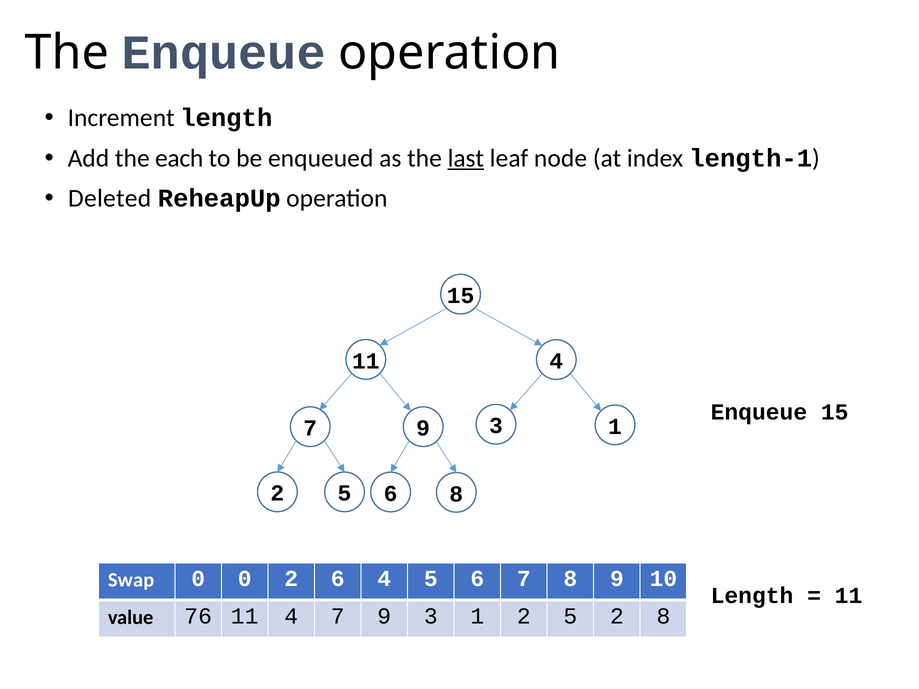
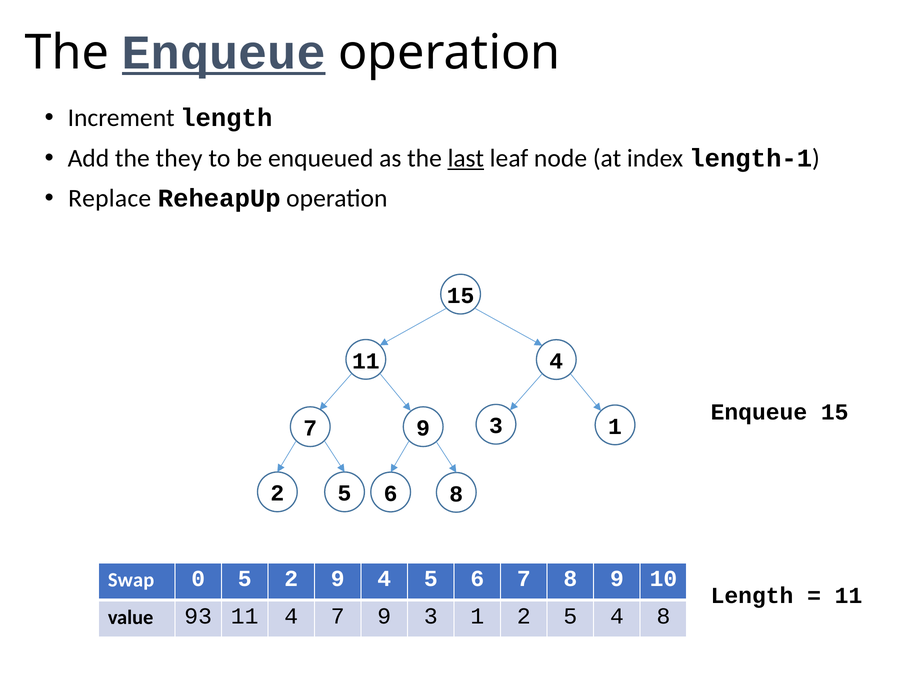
Enqueue at (224, 53) underline: none -> present
each: each -> they
Deleted: Deleted -> Replace
0 0: 0 -> 5
6 at (338, 579): 6 -> 9
76: 76 -> 93
2 5 2: 2 -> 4
